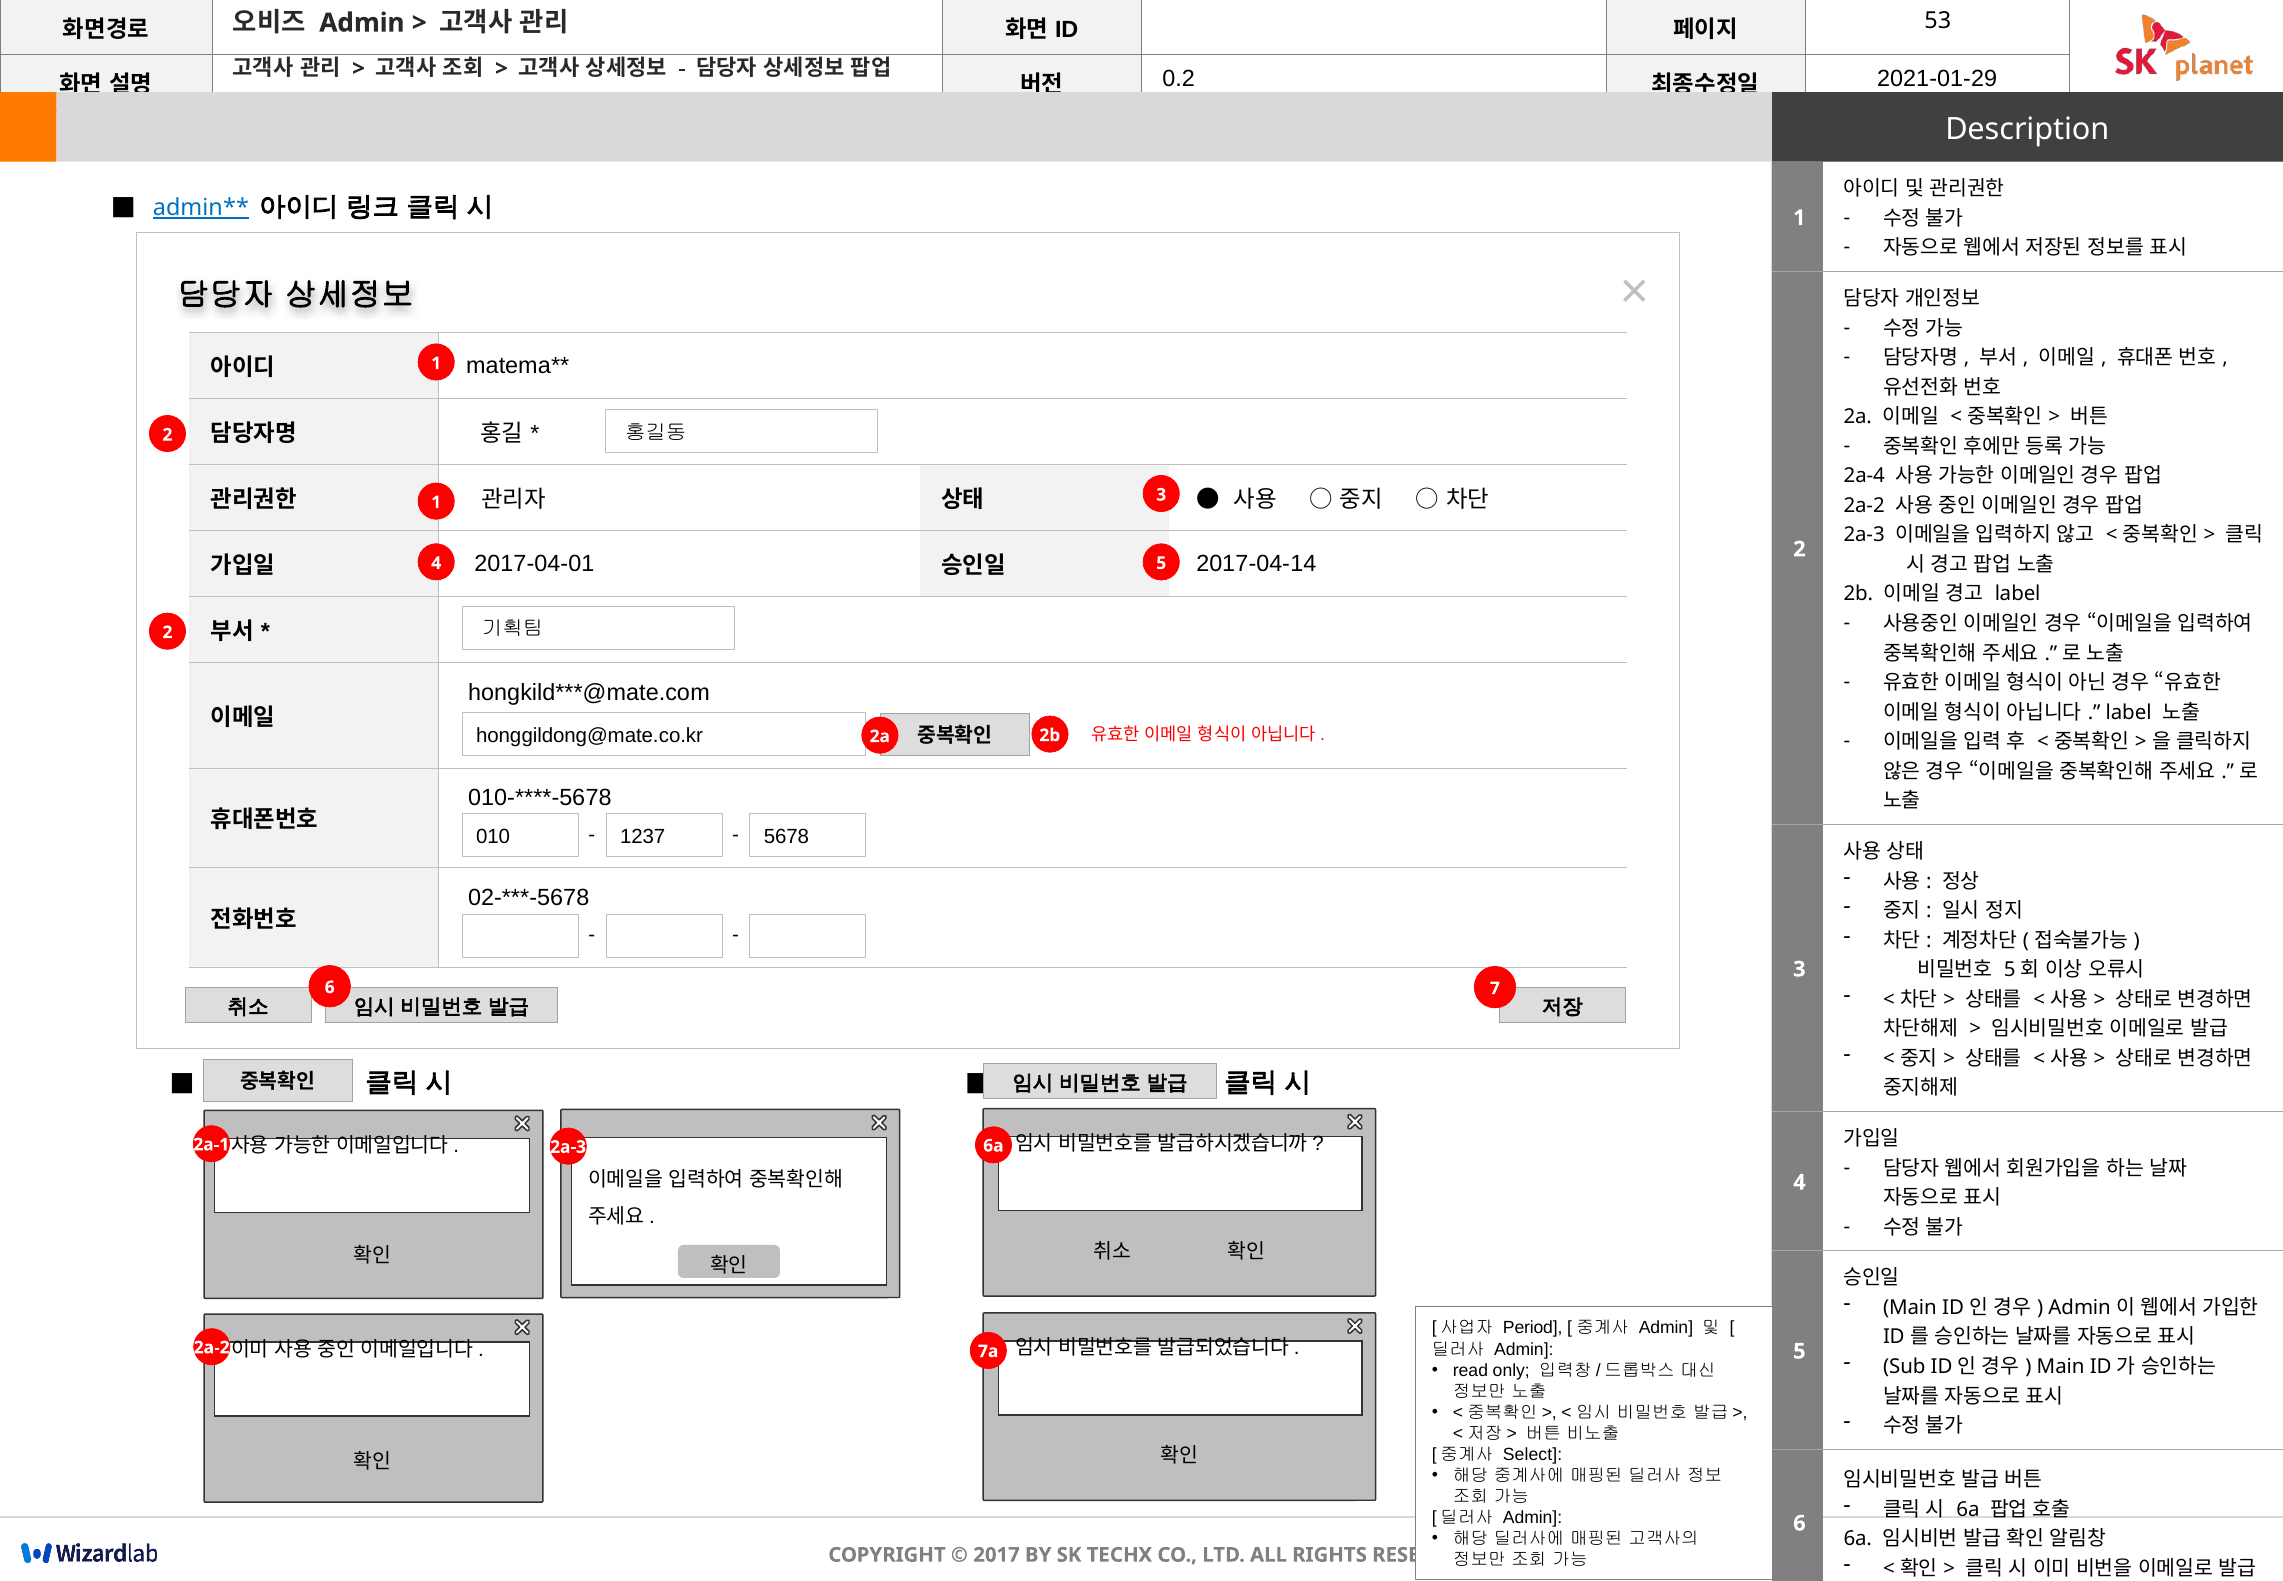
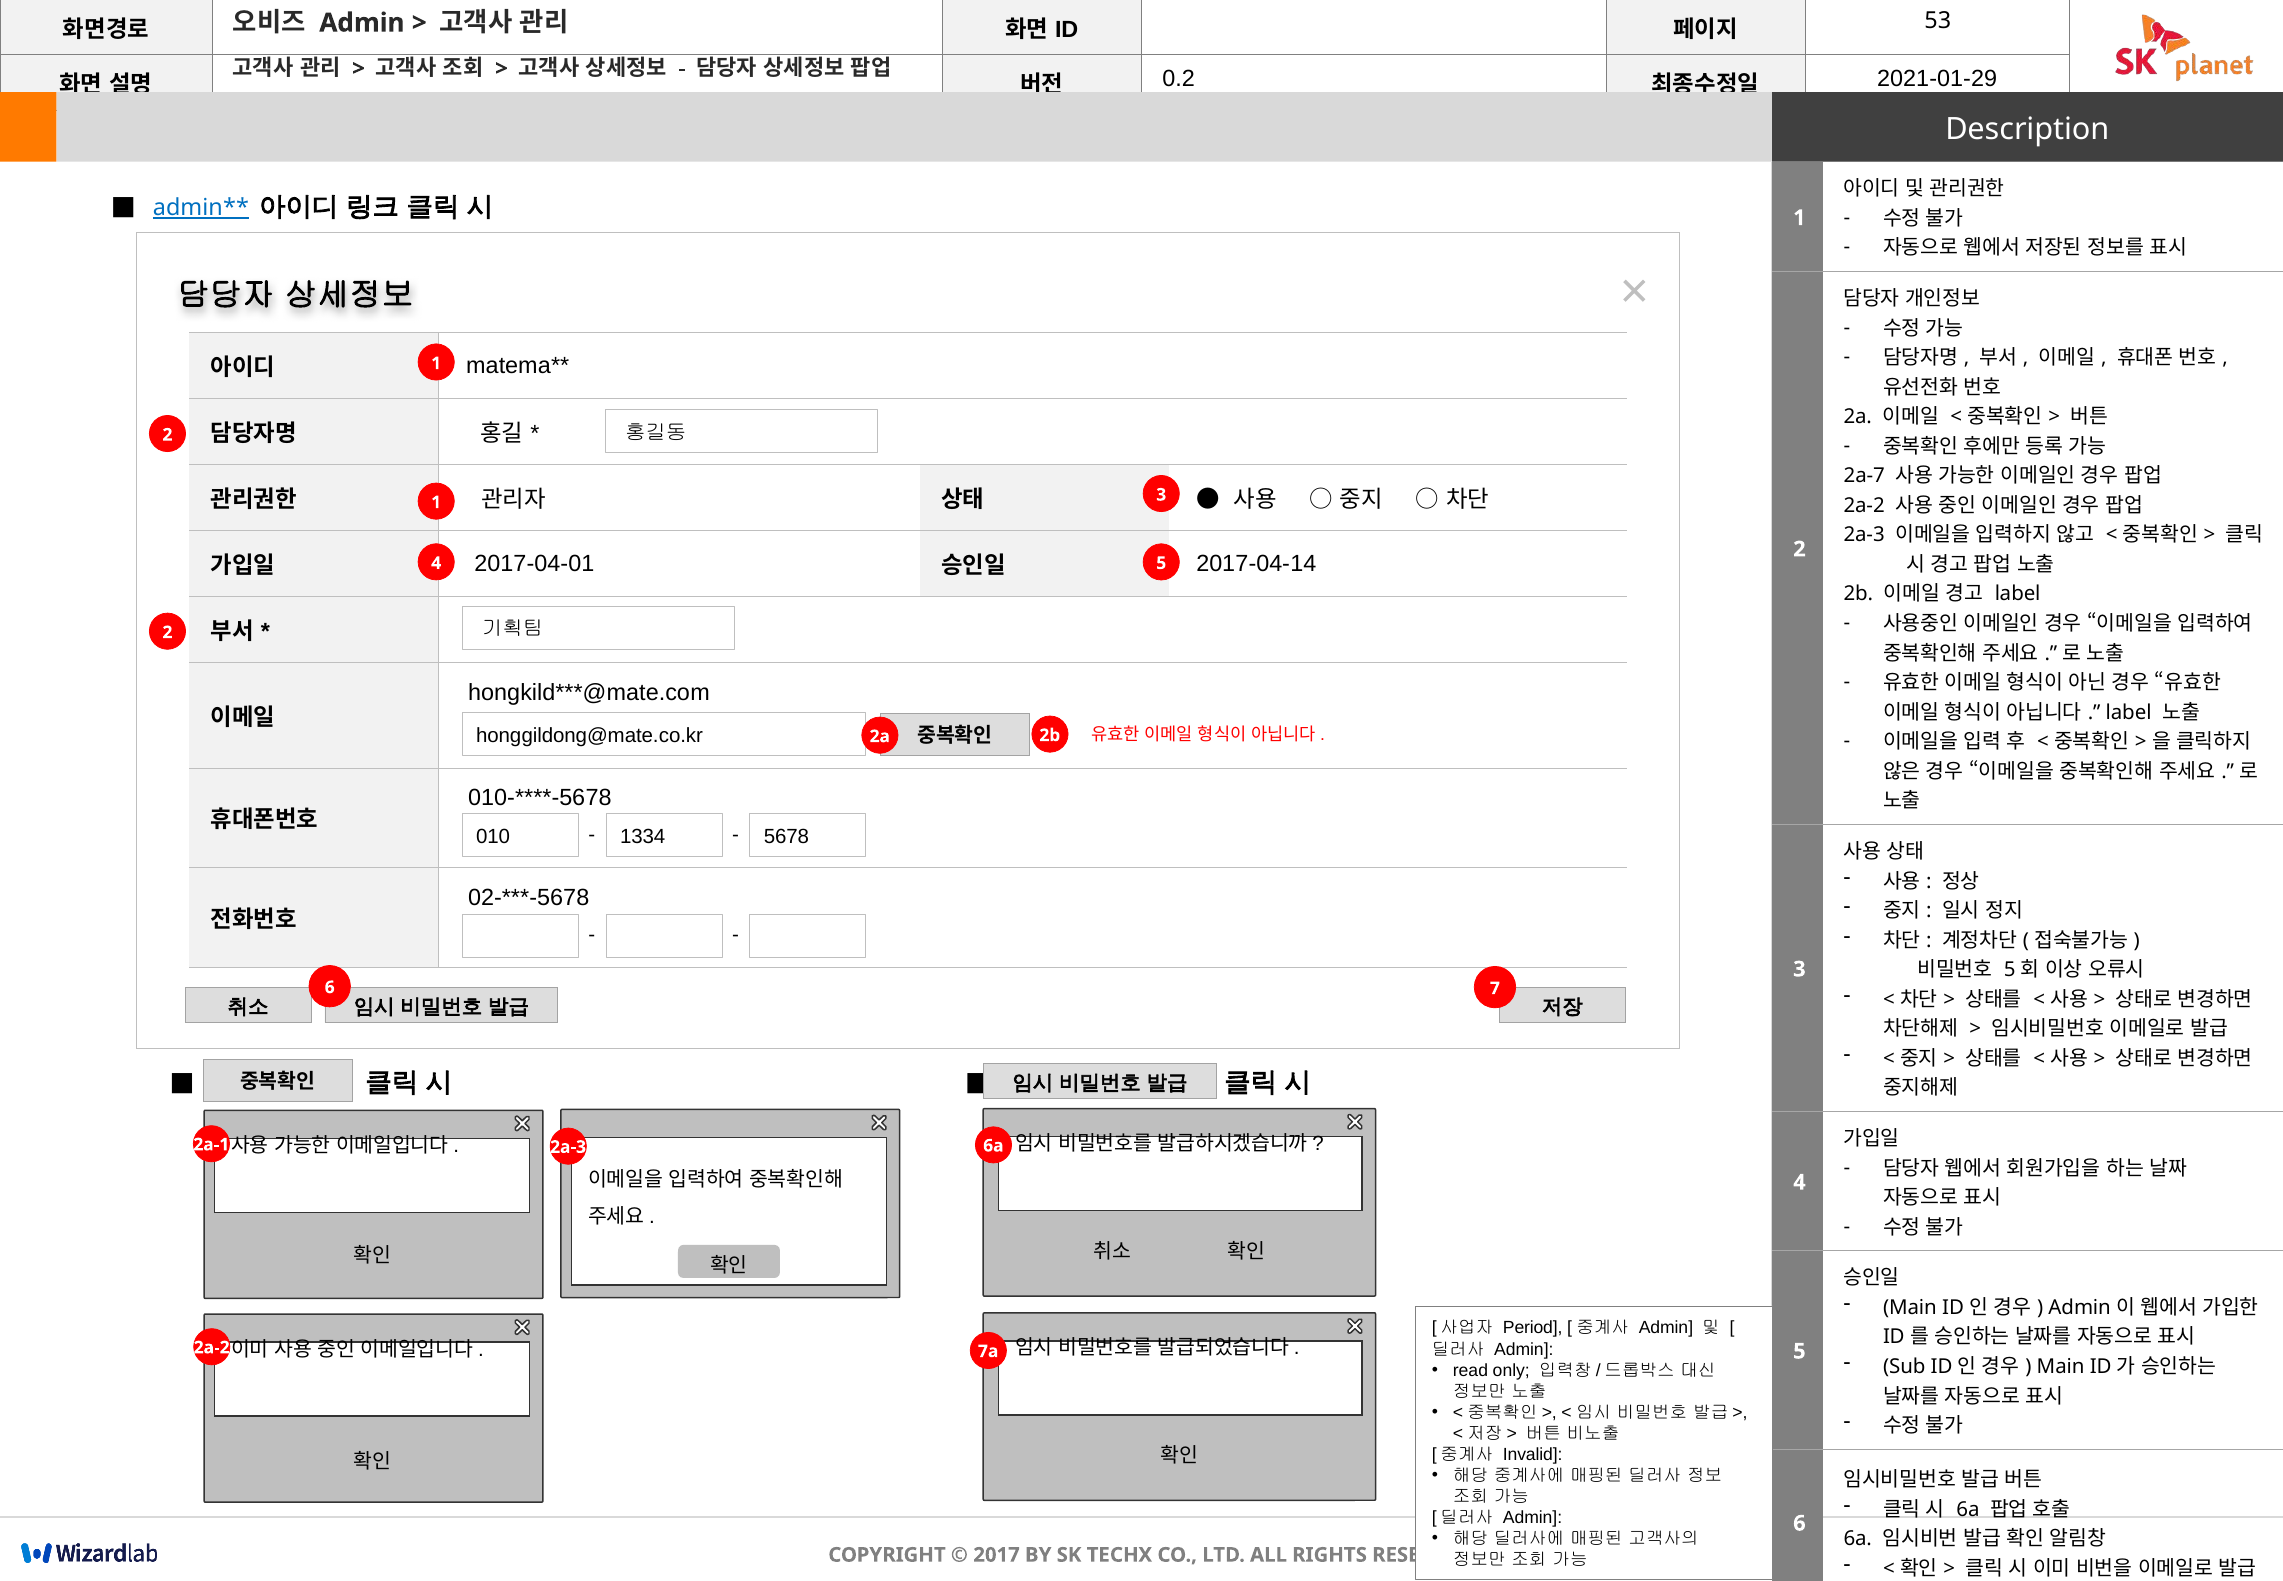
2a-4: 2a-4 -> 2a-7
1237: 1237 -> 1334
Select: Select -> Invalid
